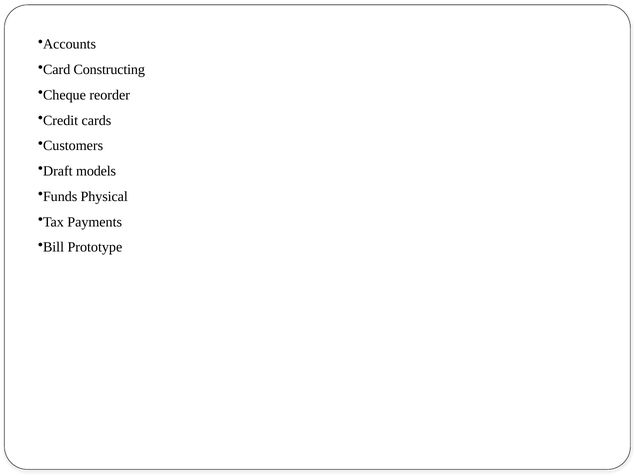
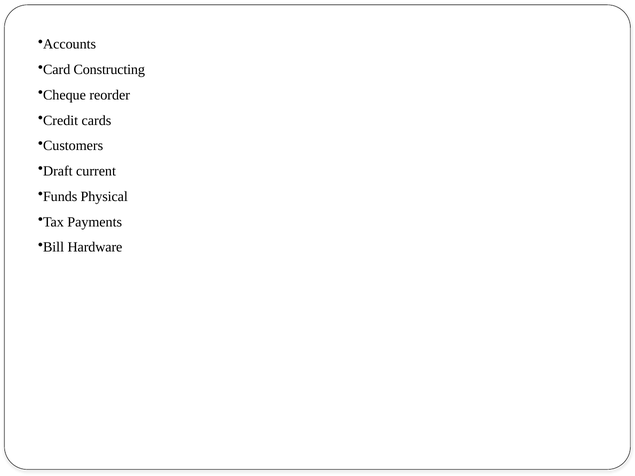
models: models -> current
Prototype: Prototype -> Hardware
